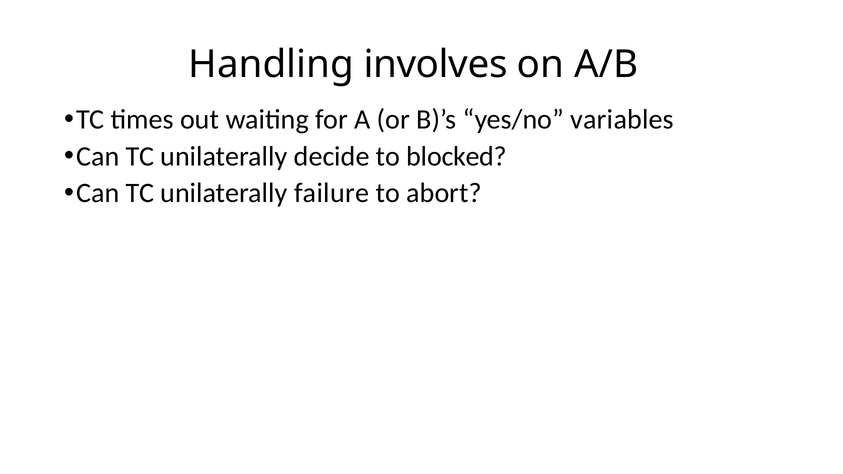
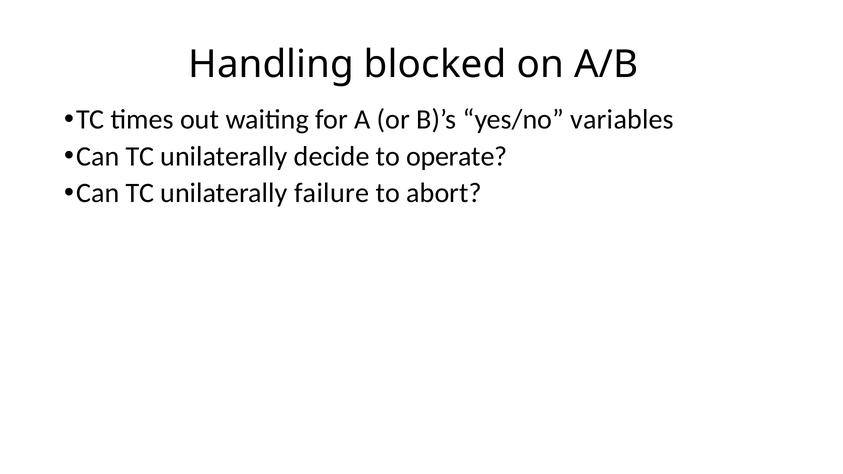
involves: involves -> blocked
blocked: blocked -> operate
